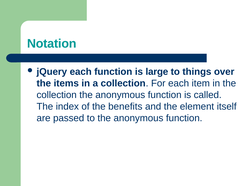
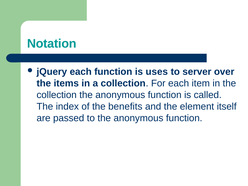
large: large -> uses
things: things -> server
